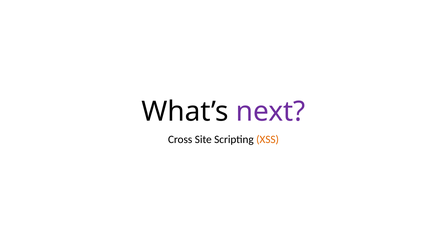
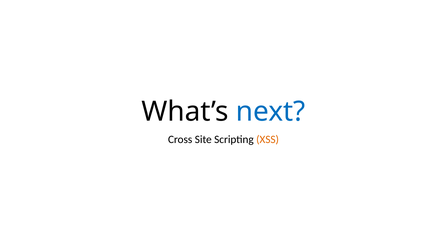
next colour: purple -> blue
